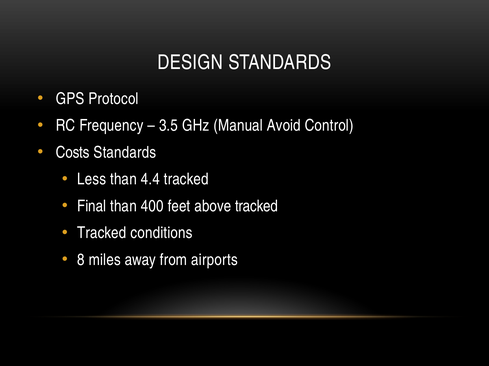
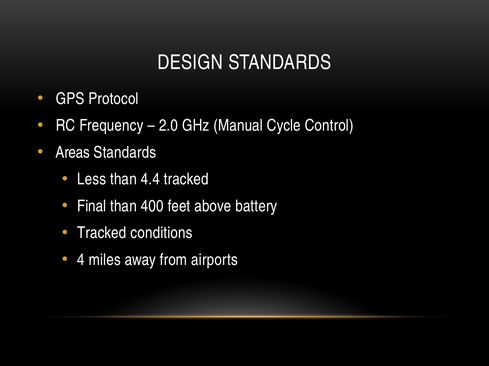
3.5: 3.5 -> 2.0
Avoid: Avoid -> Cycle
Costs: Costs -> Areas
above tracked: tracked -> battery
8: 8 -> 4
